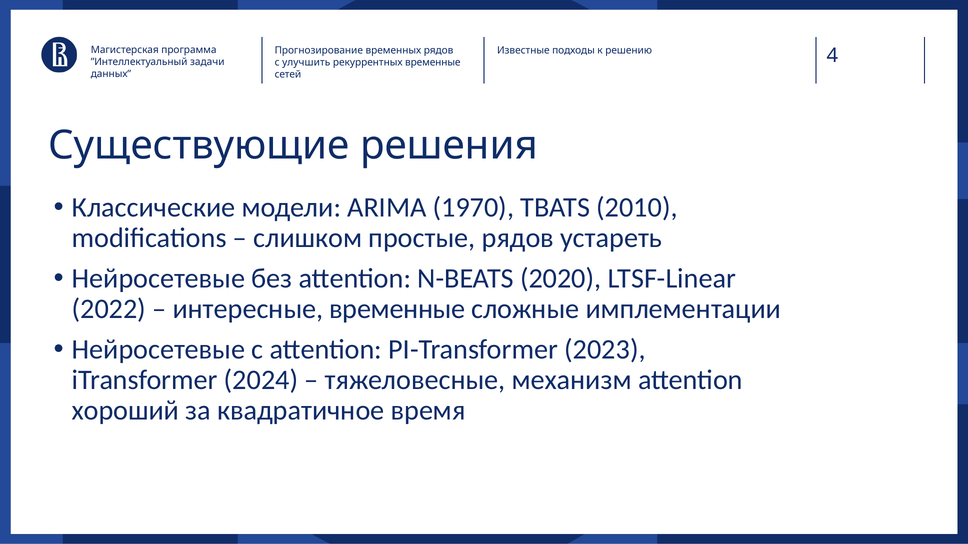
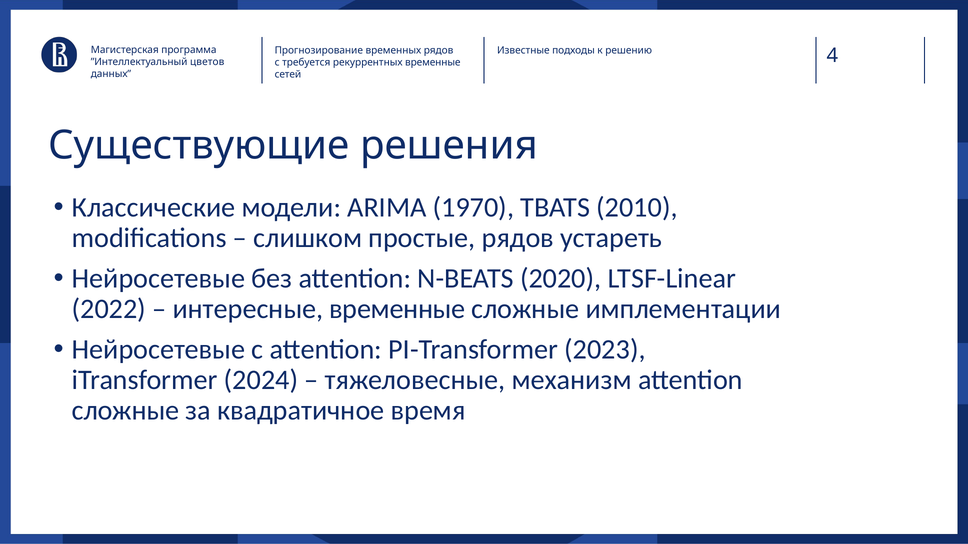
задачи: задачи -> цветов
улучшить: улучшить -> требуется
хороший at (125, 411): хороший -> сложные
